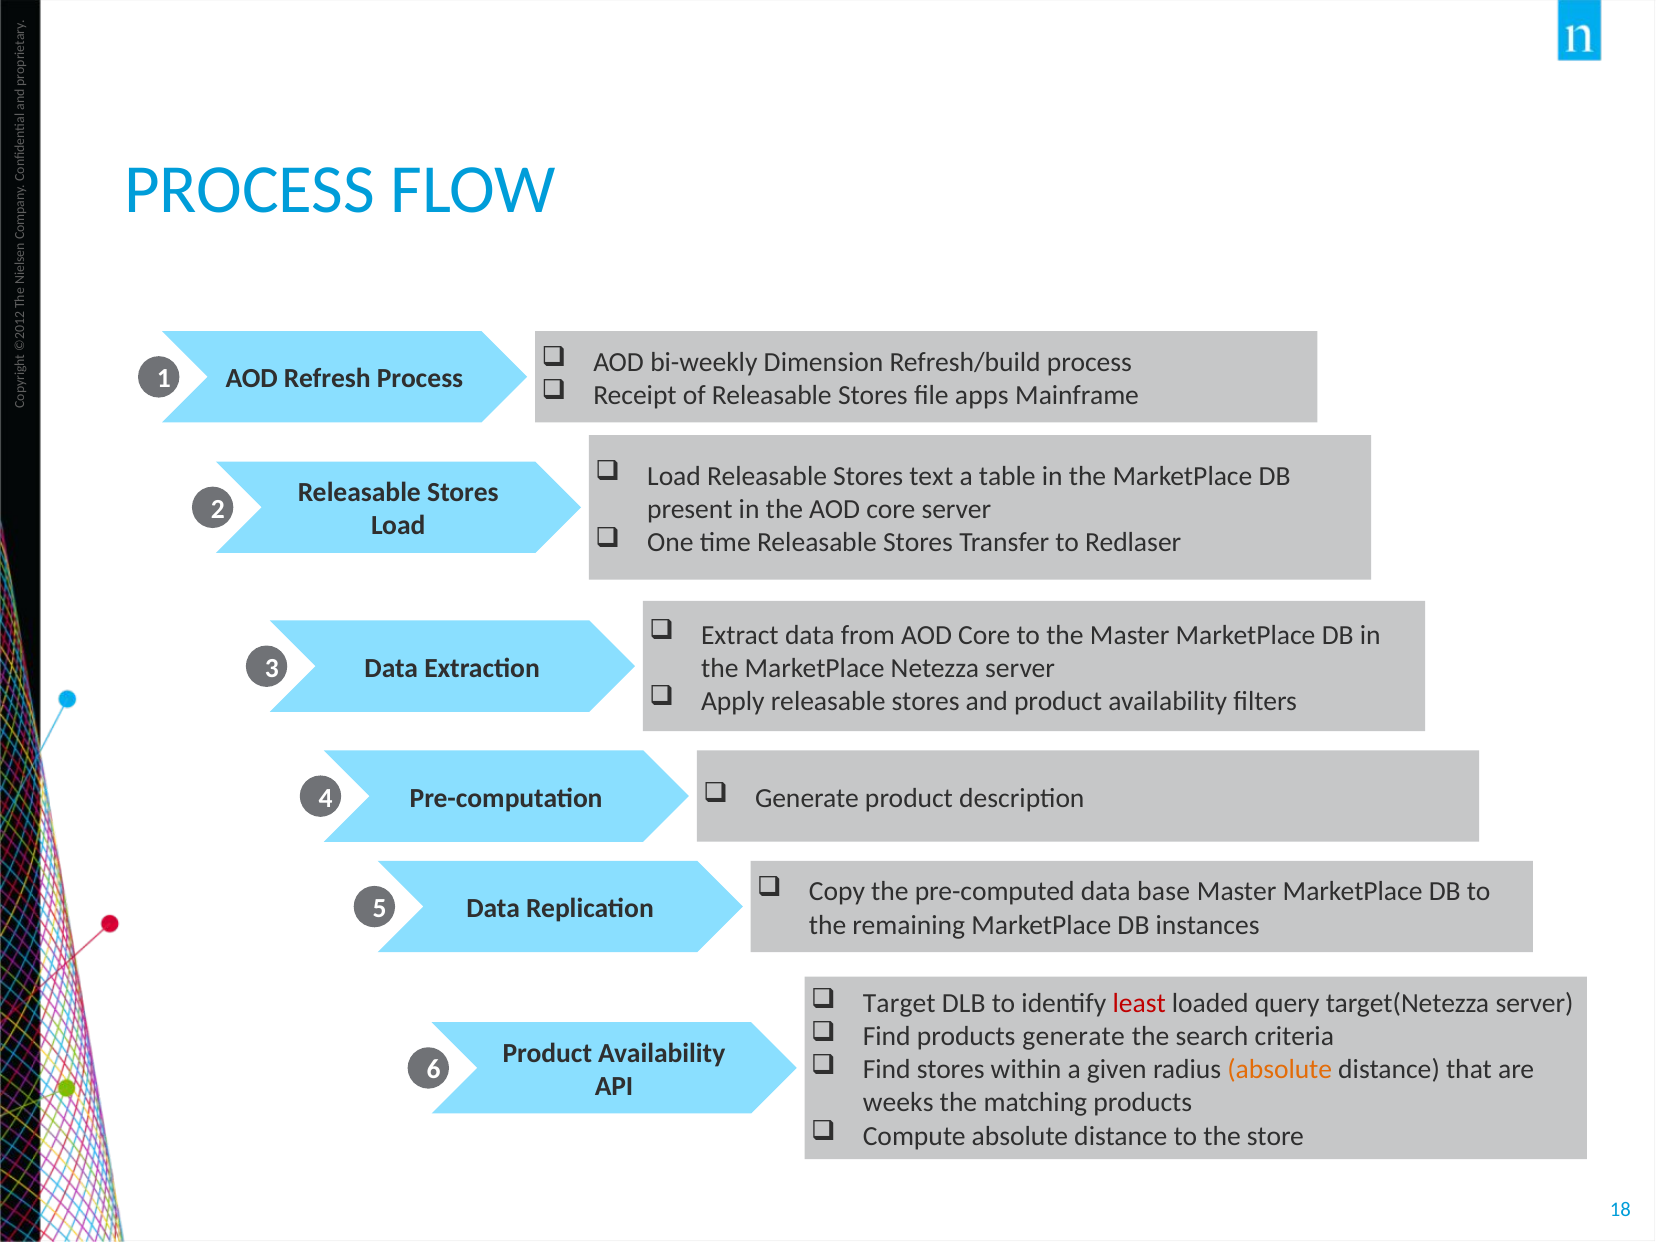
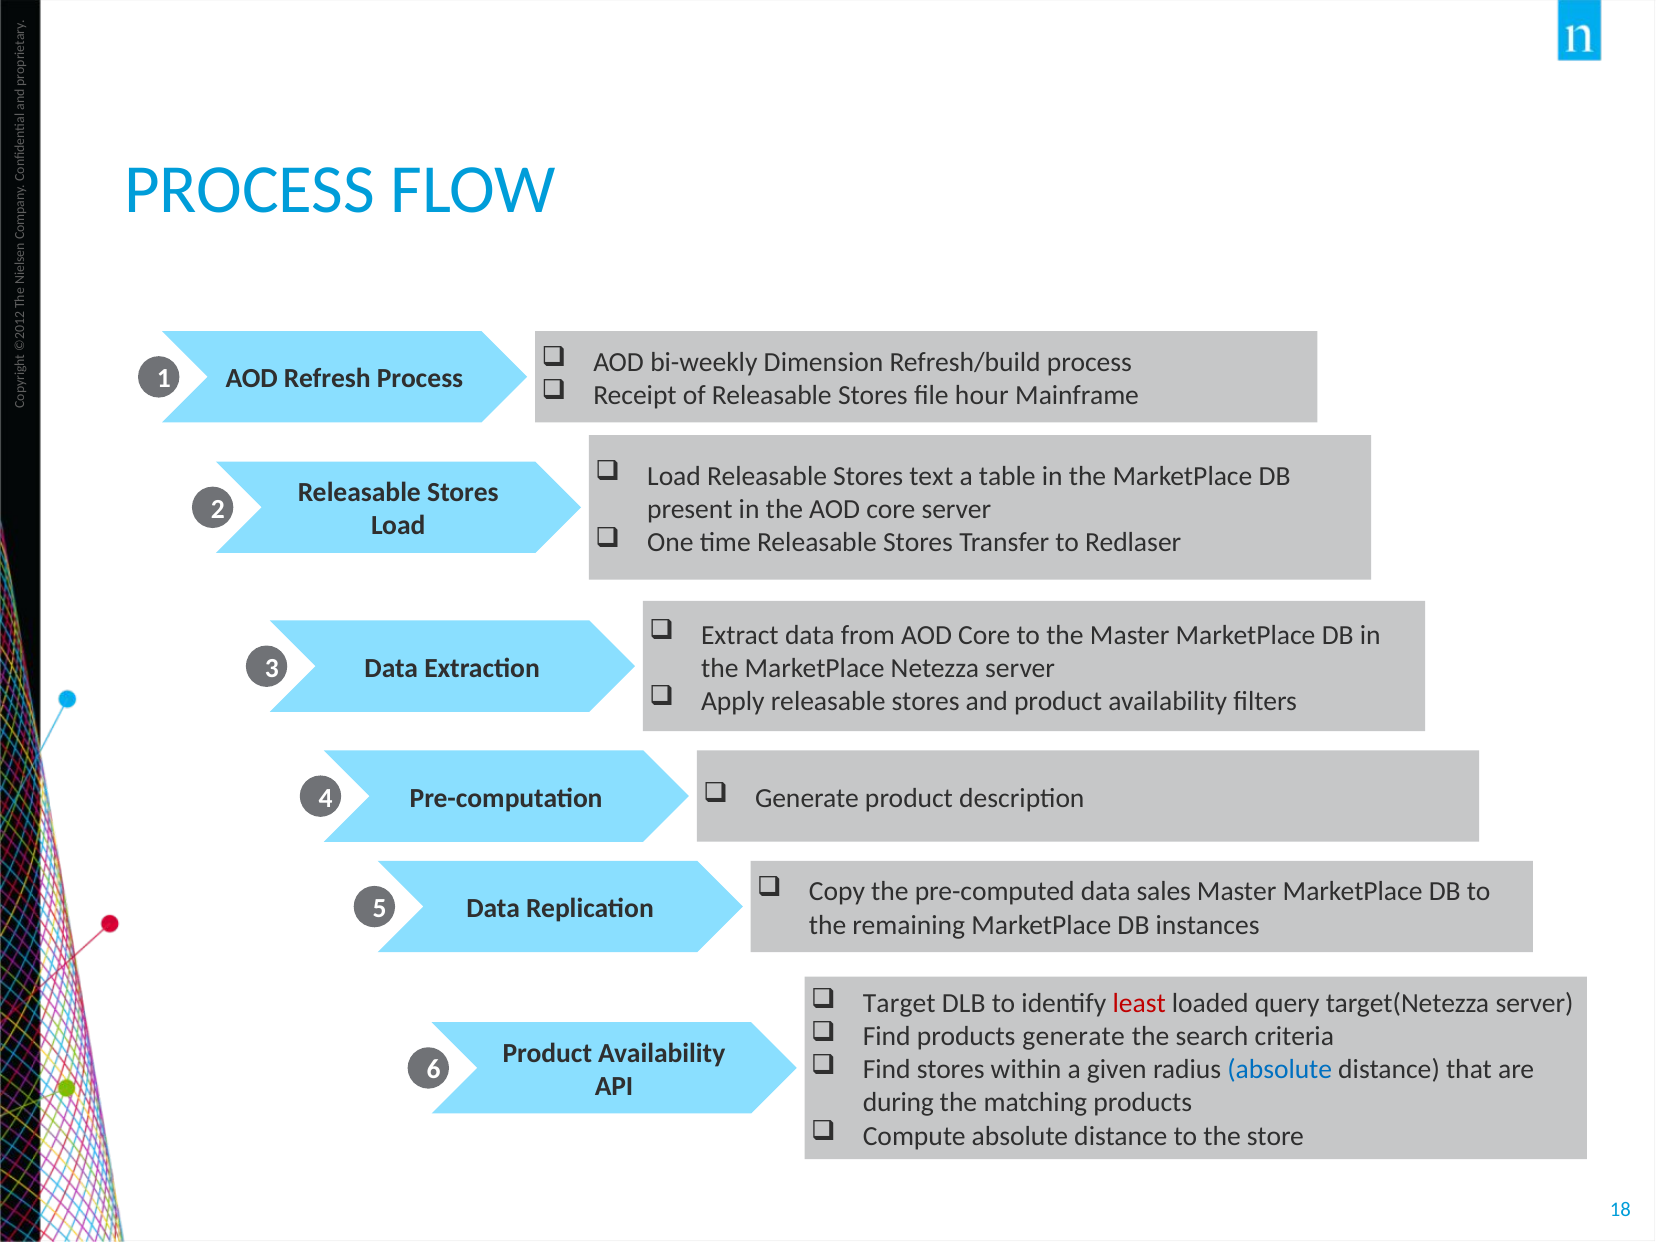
apps: apps -> hour
base: base -> sales
absolute at (1280, 1070) colour: orange -> blue
weeks: weeks -> during
